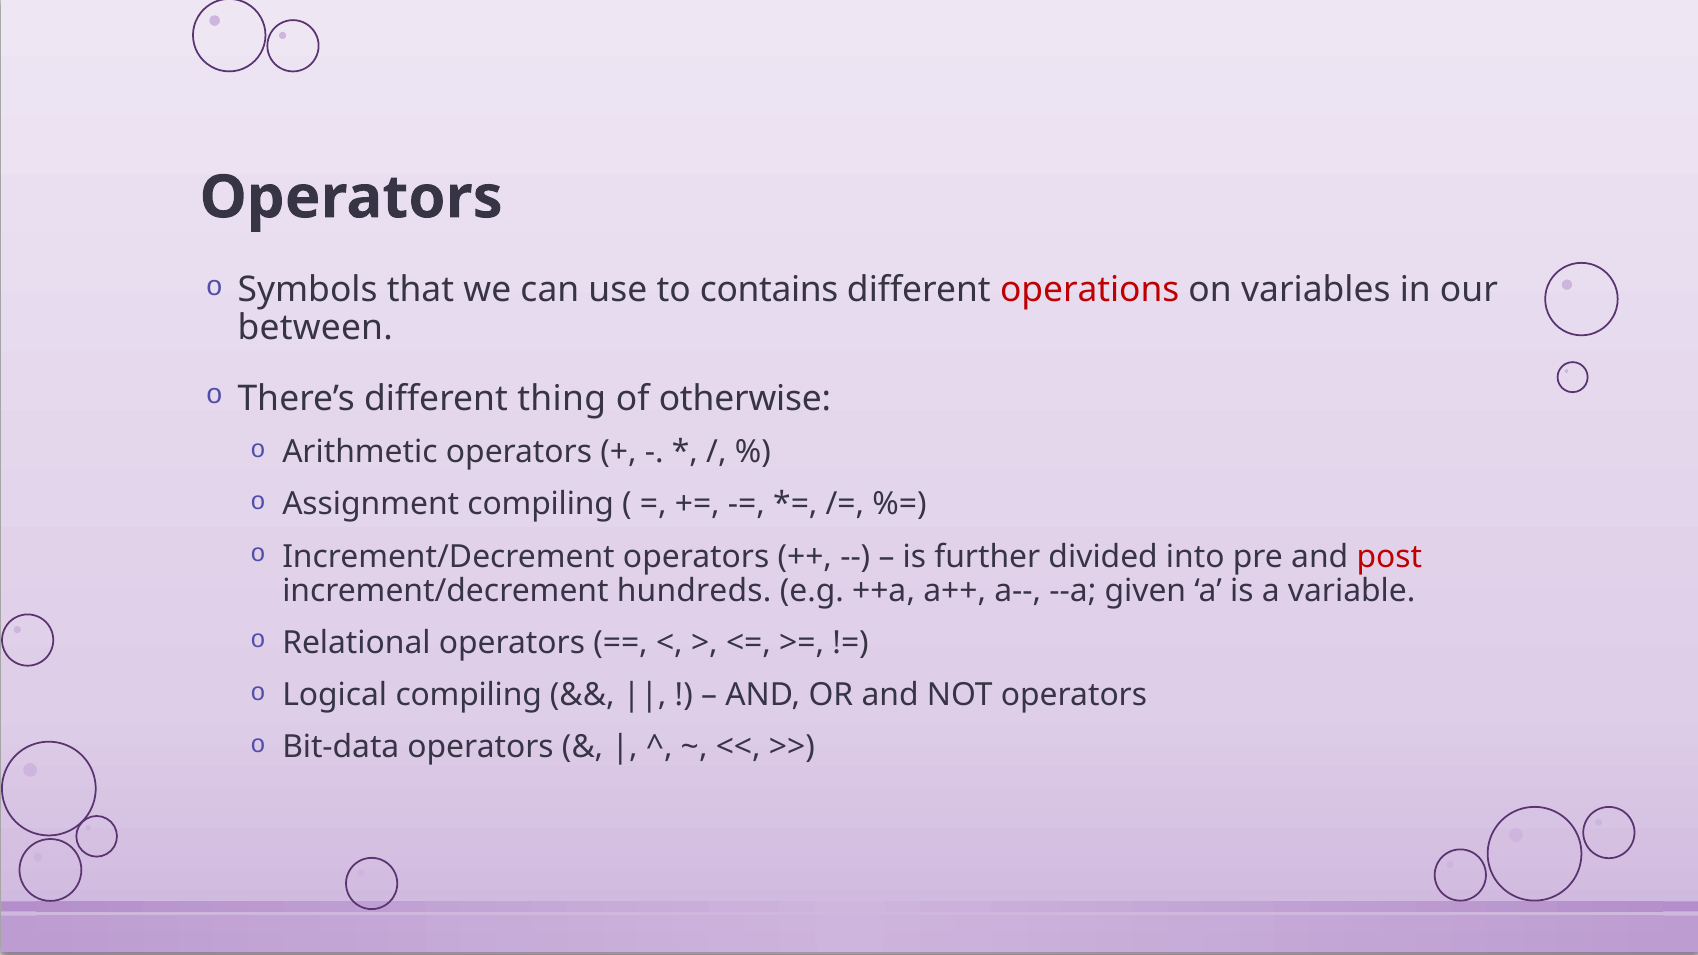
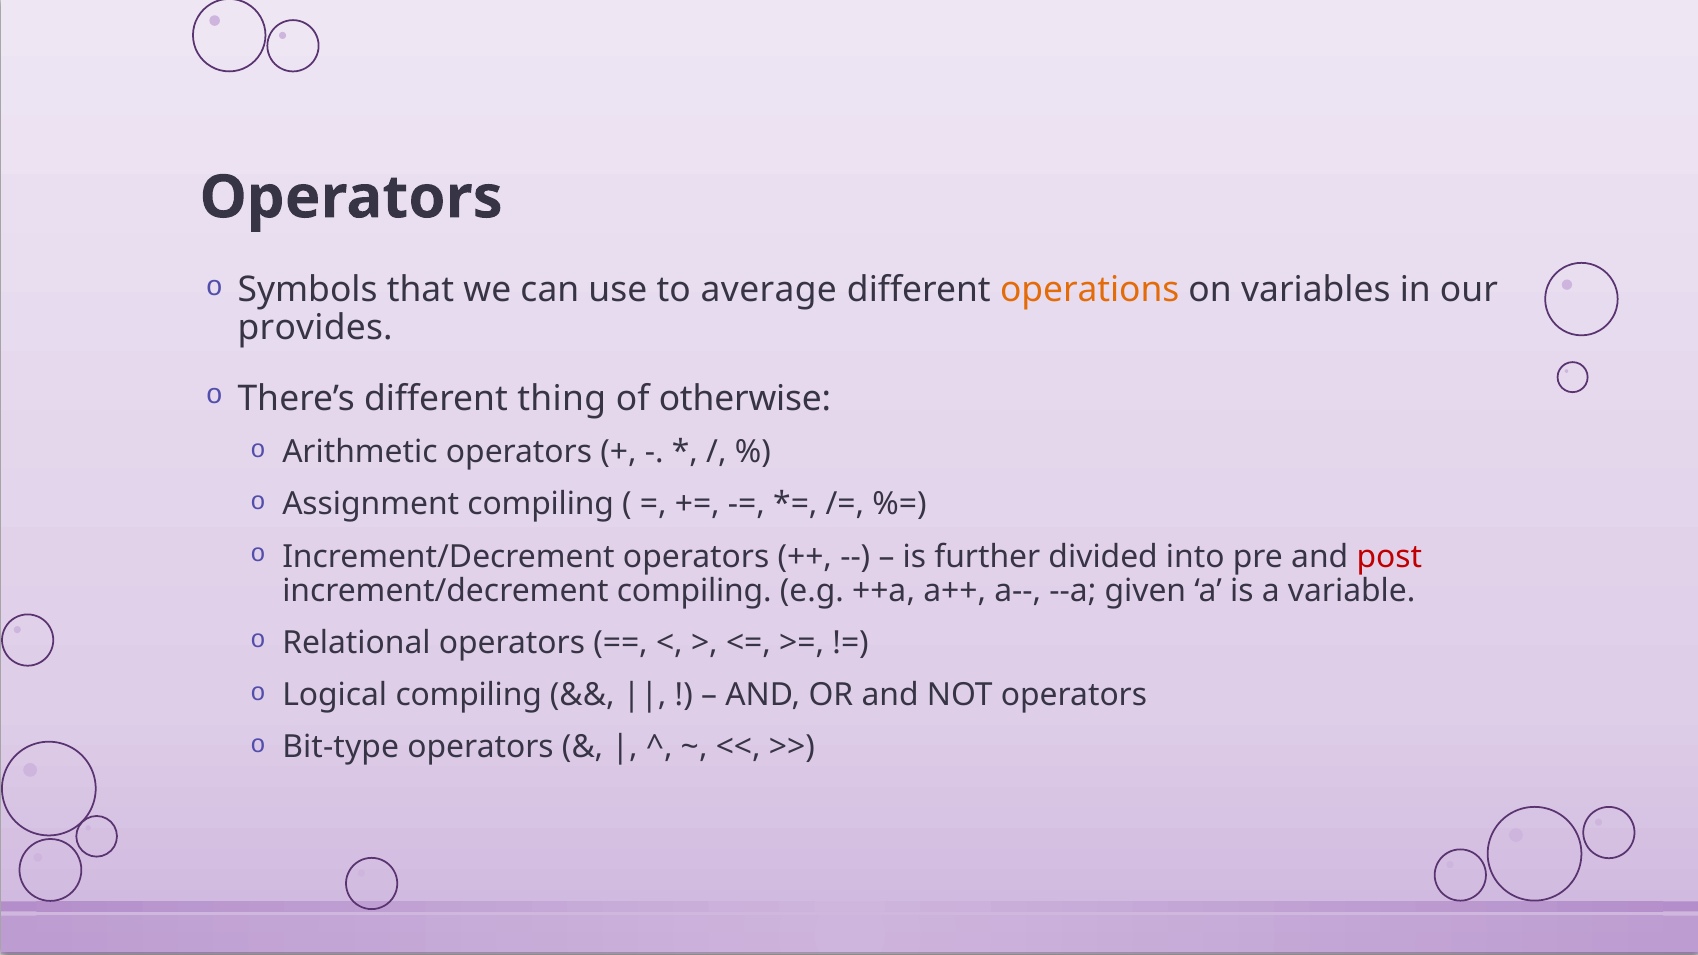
contains: contains -> average
operations colour: red -> orange
between: between -> provides
increment/decrement hundreds: hundreds -> compiling
Bit-data: Bit-data -> Bit-type
